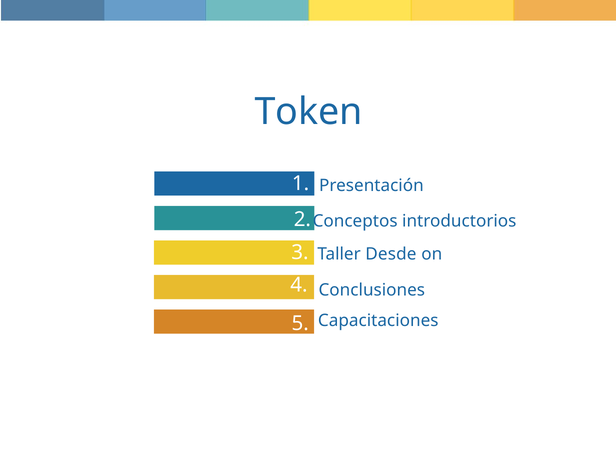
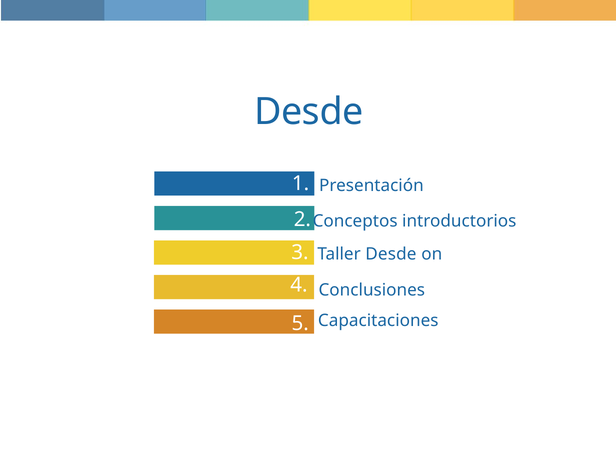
Token at (309, 112): Token -> Desde
